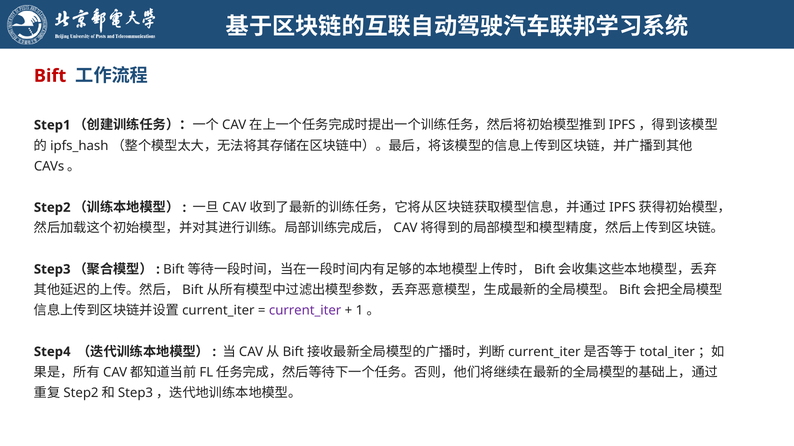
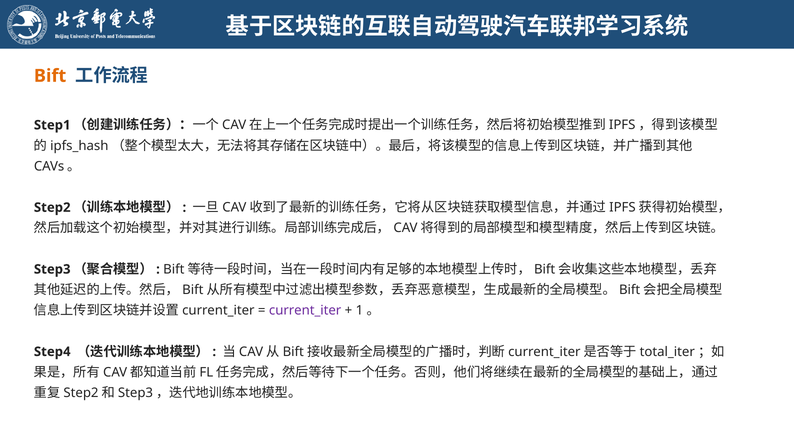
Bift colour: red -> orange
